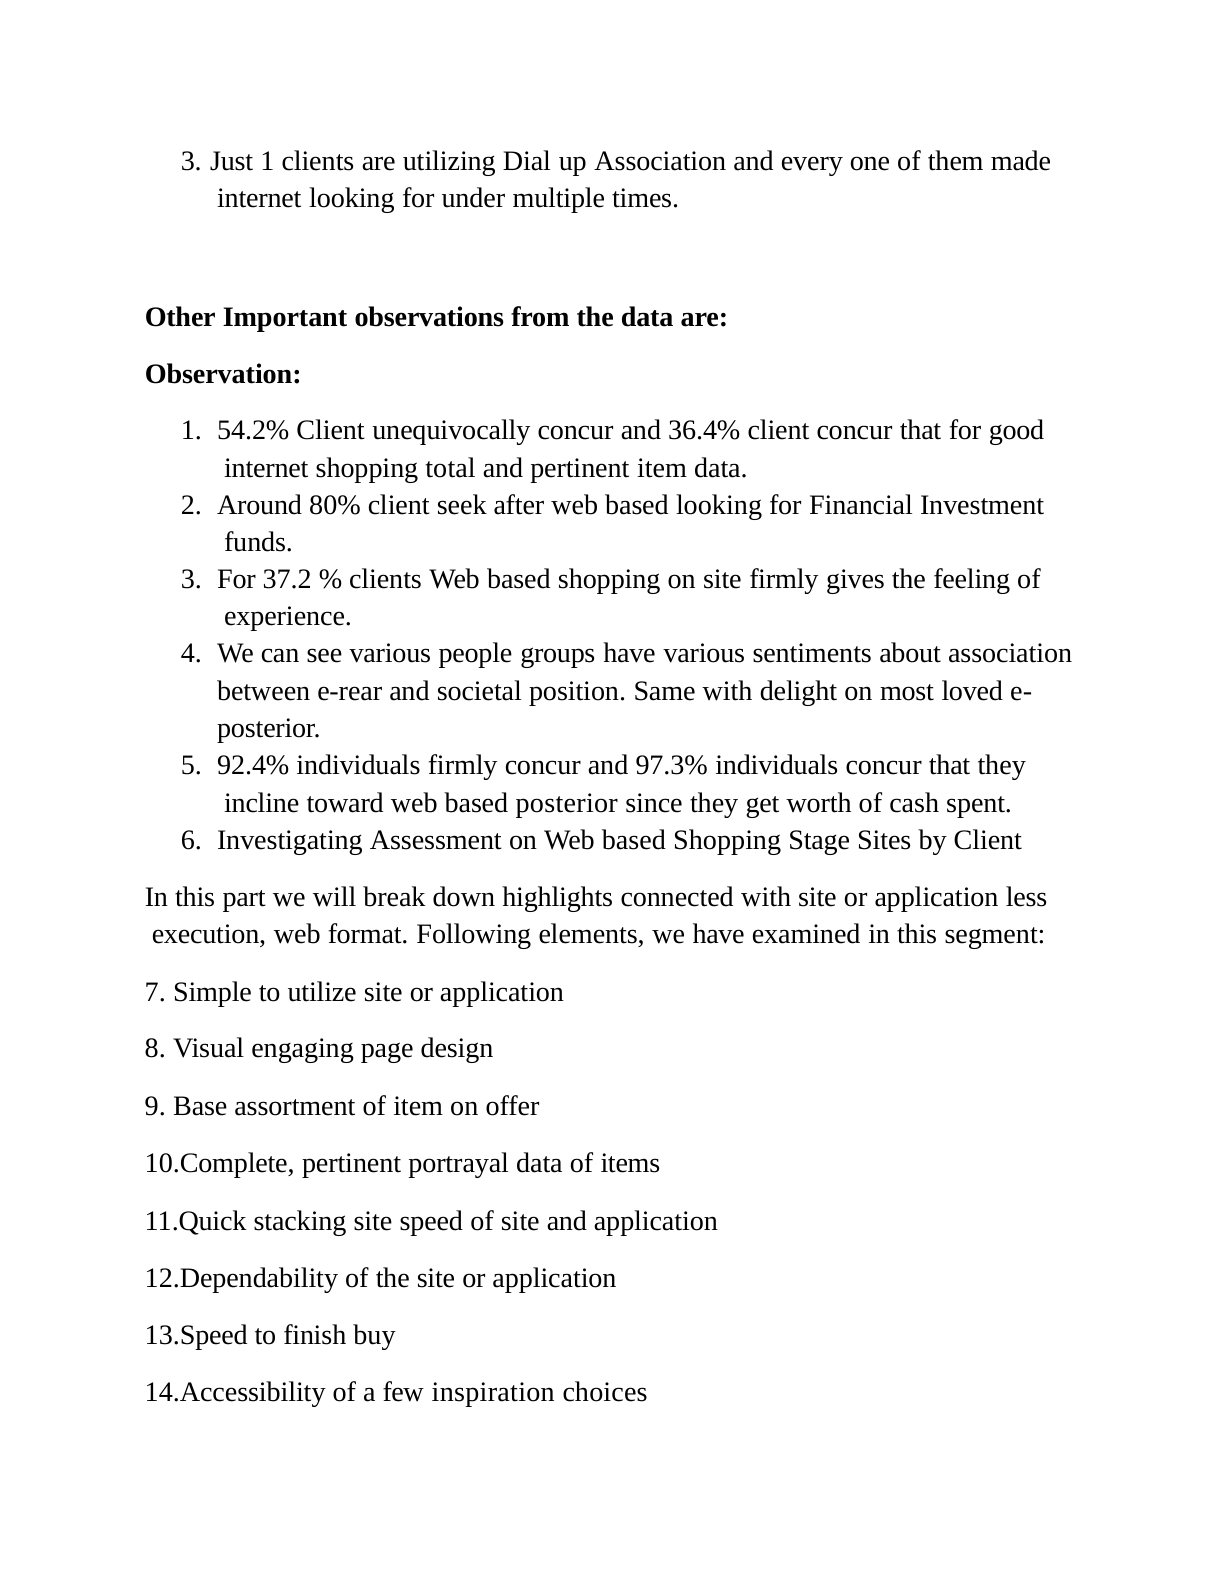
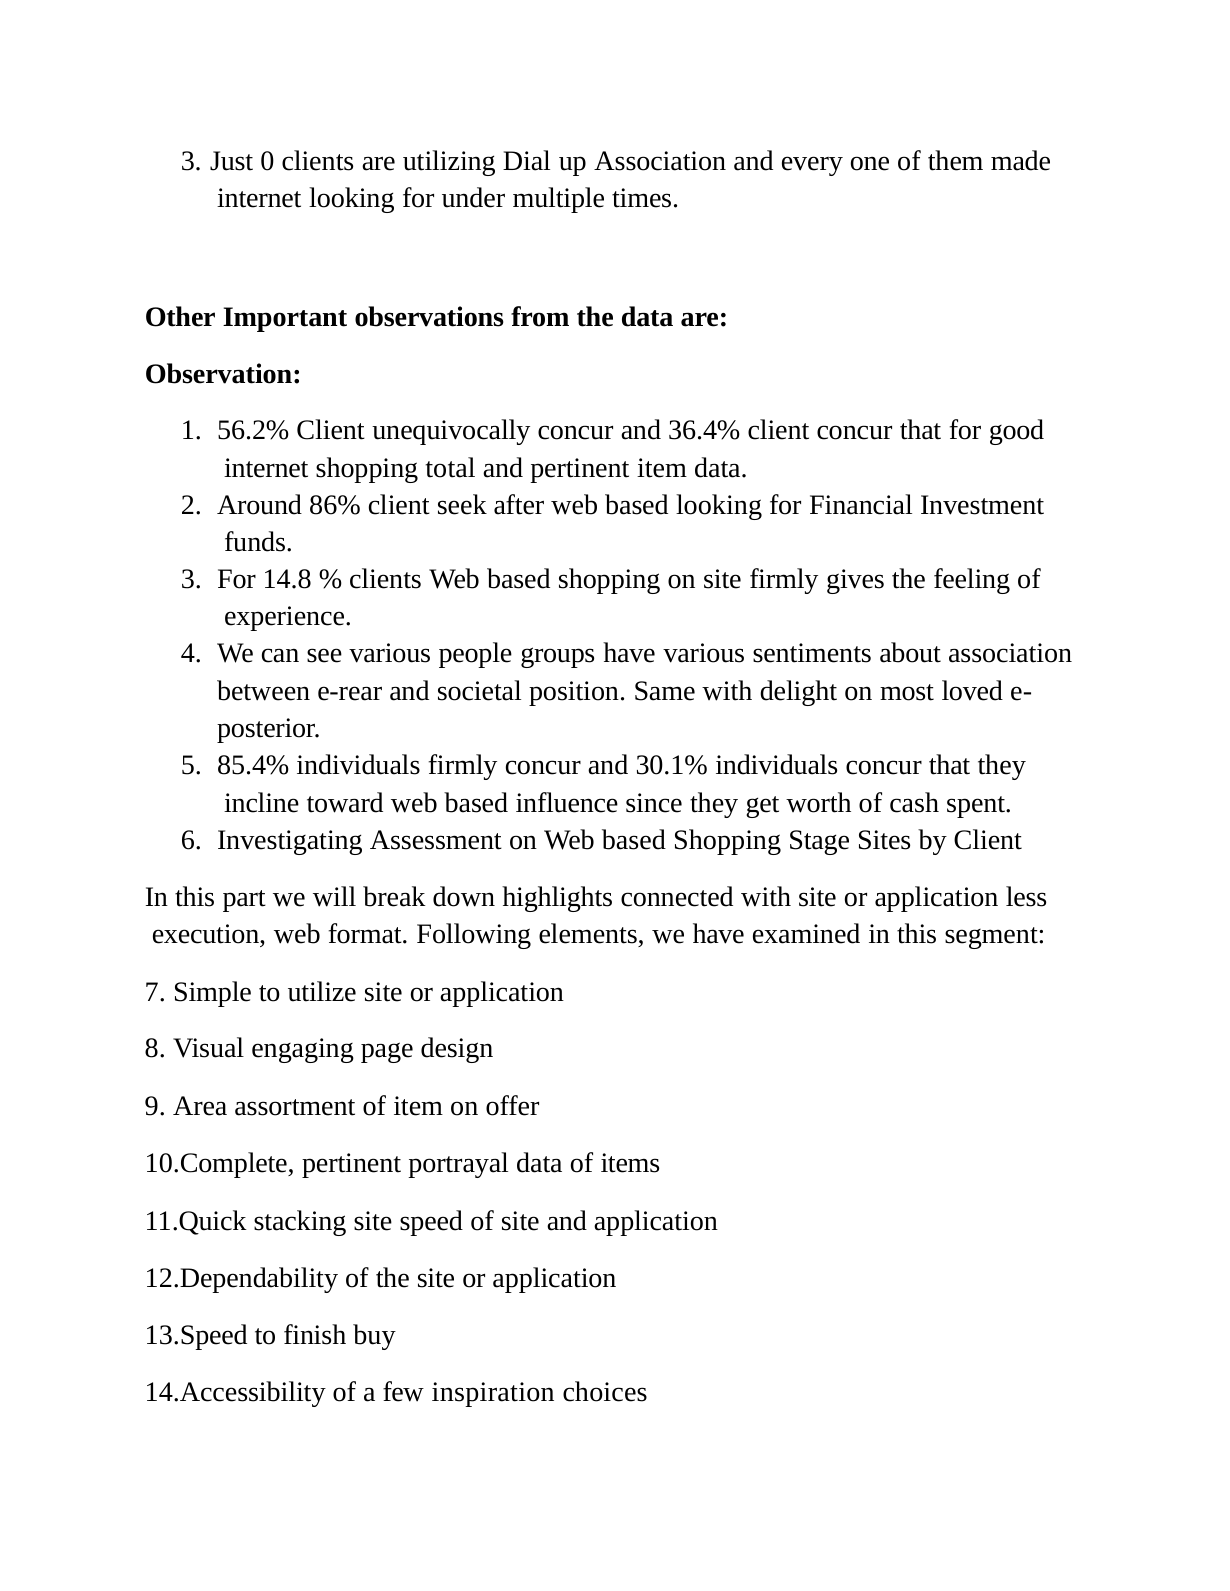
Just 1: 1 -> 0
54.2%: 54.2% -> 56.2%
80%: 80% -> 86%
37.2: 37.2 -> 14.8
92.4%: 92.4% -> 85.4%
97.3%: 97.3% -> 30.1%
based posterior: posterior -> influence
Base: Base -> Area
